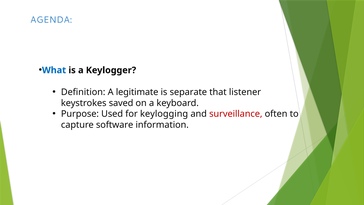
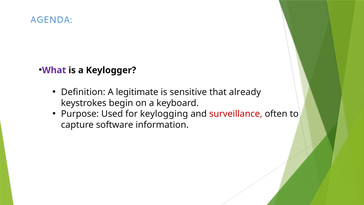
What colour: blue -> purple
separate: separate -> sensitive
listener: listener -> already
saved: saved -> begin
